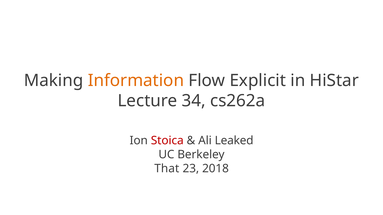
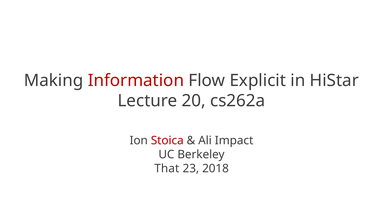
Information colour: orange -> red
34: 34 -> 20
Leaked: Leaked -> Impact
